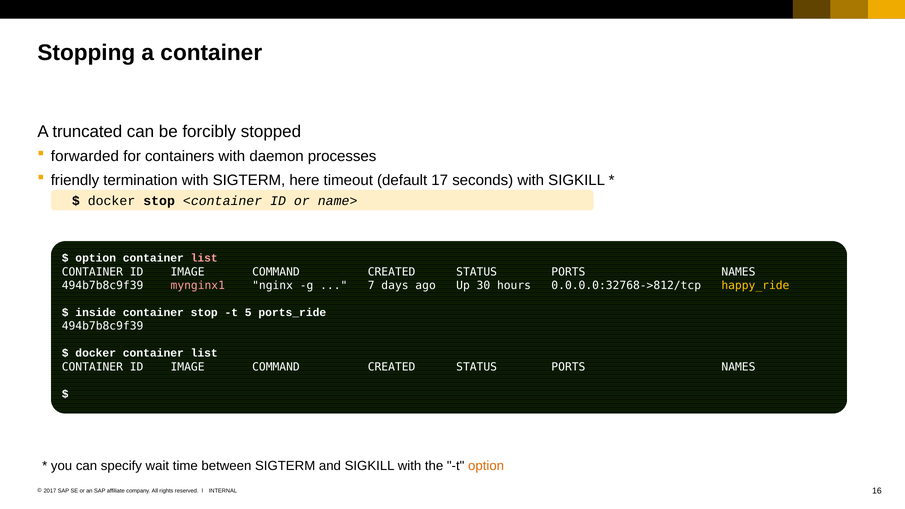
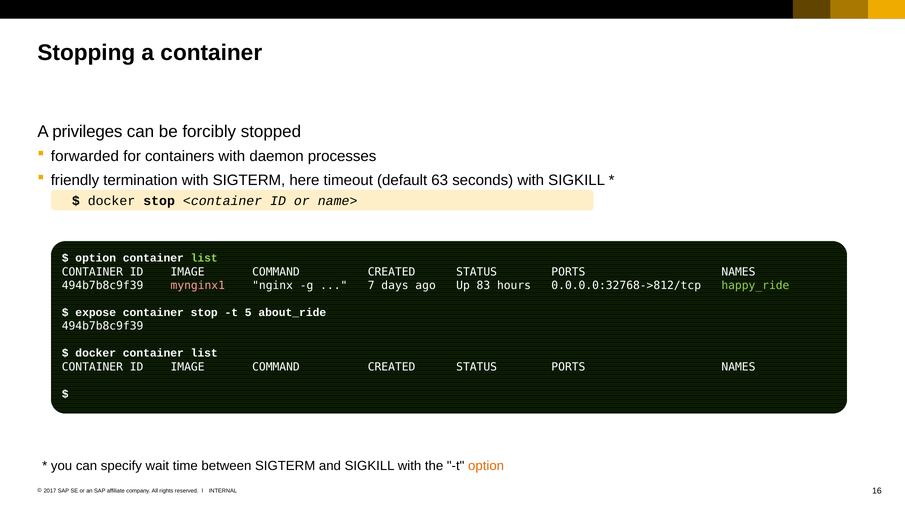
truncated: truncated -> privileges
17: 17 -> 63
list at (204, 258) colour: pink -> light green
30: 30 -> 83
happy_ride colour: yellow -> light green
inside: inside -> expose
ports_ride: ports_ride -> about_ride
